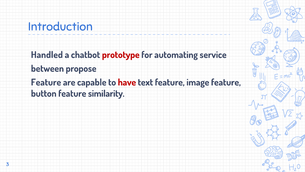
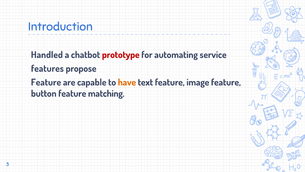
between: between -> features
have colour: red -> orange
similarity: similarity -> matching
